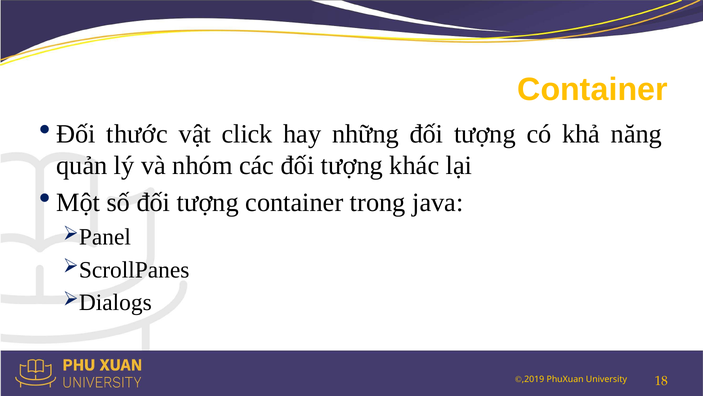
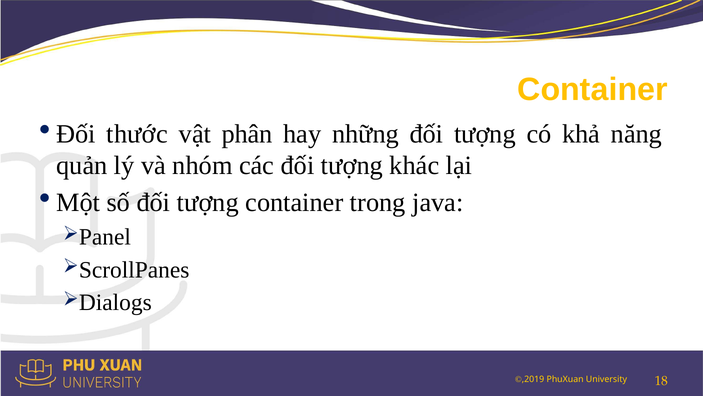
click: click -> phân
